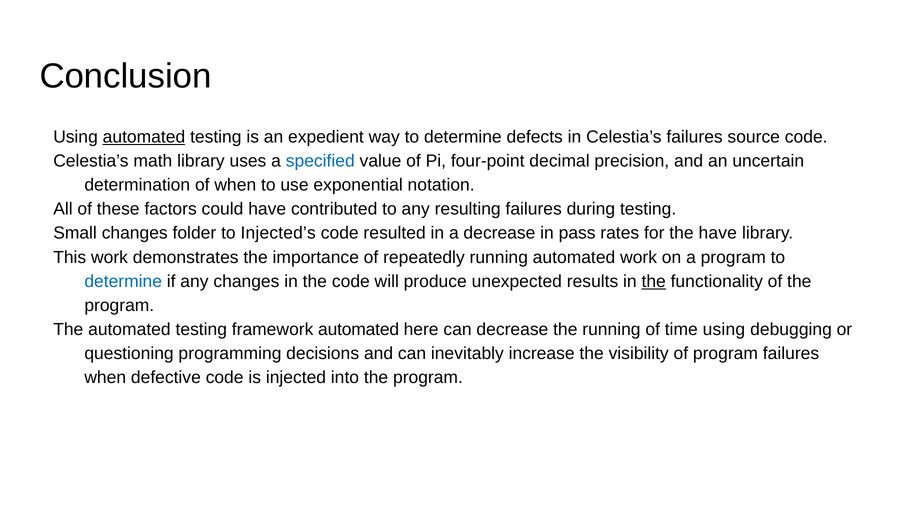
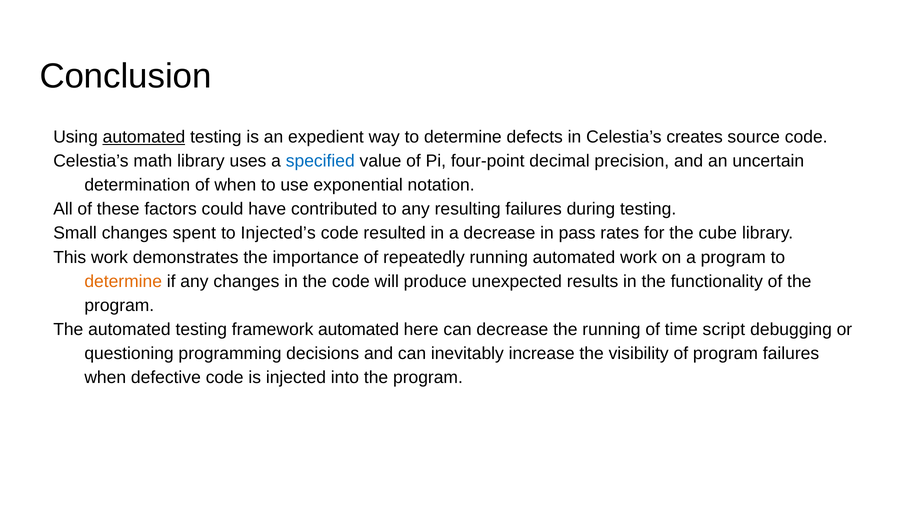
Celestia’s failures: failures -> creates
folder: folder -> spent
the have: have -> cube
determine at (123, 281) colour: blue -> orange
the at (654, 281) underline: present -> none
time using: using -> script
